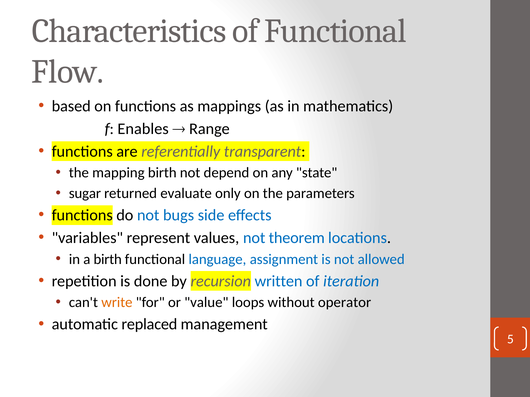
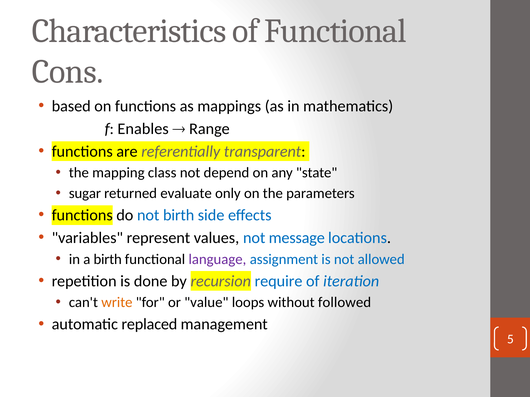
Flow: Flow -> Cons
mapping birth: birth -> class
not bugs: bugs -> birth
theorem: theorem -> message
language colour: blue -> purple
written: written -> require
operator: operator -> followed
